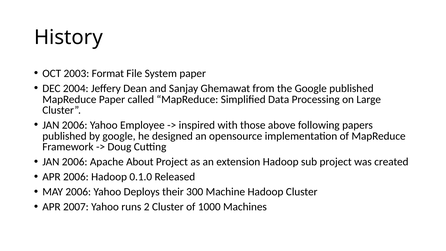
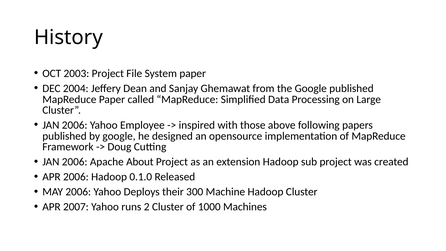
2003 Format: Format -> Project
